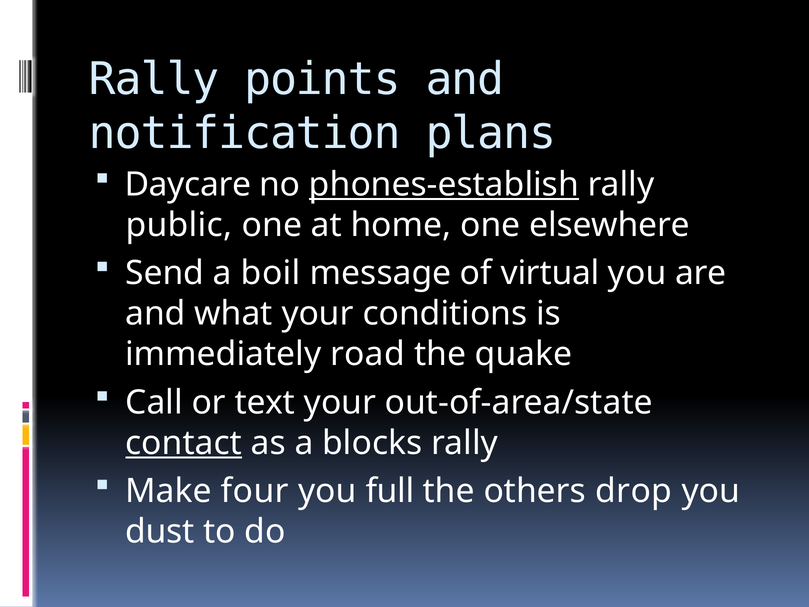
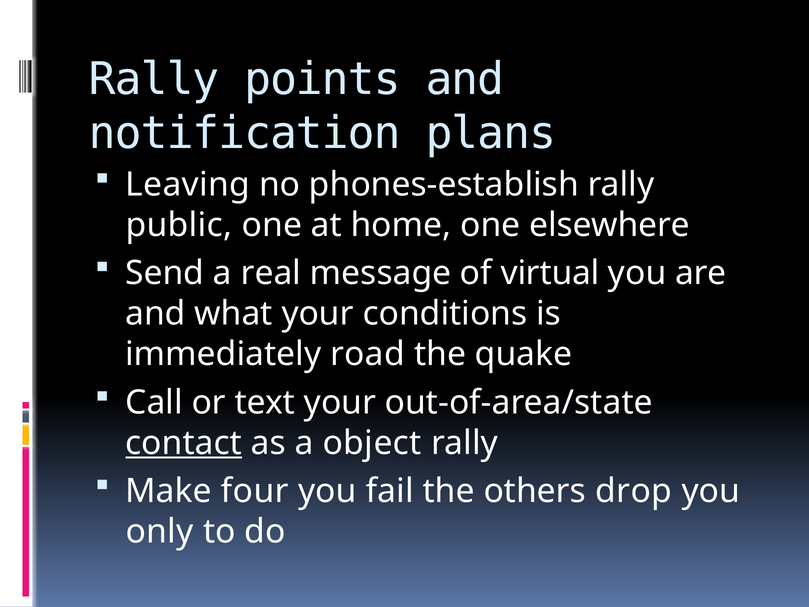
Daycare: Daycare -> Leaving
phones-establish underline: present -> none
boil: boil -> real
blocks: blocks -> object
full: full -> fail
dust: dust -> only
